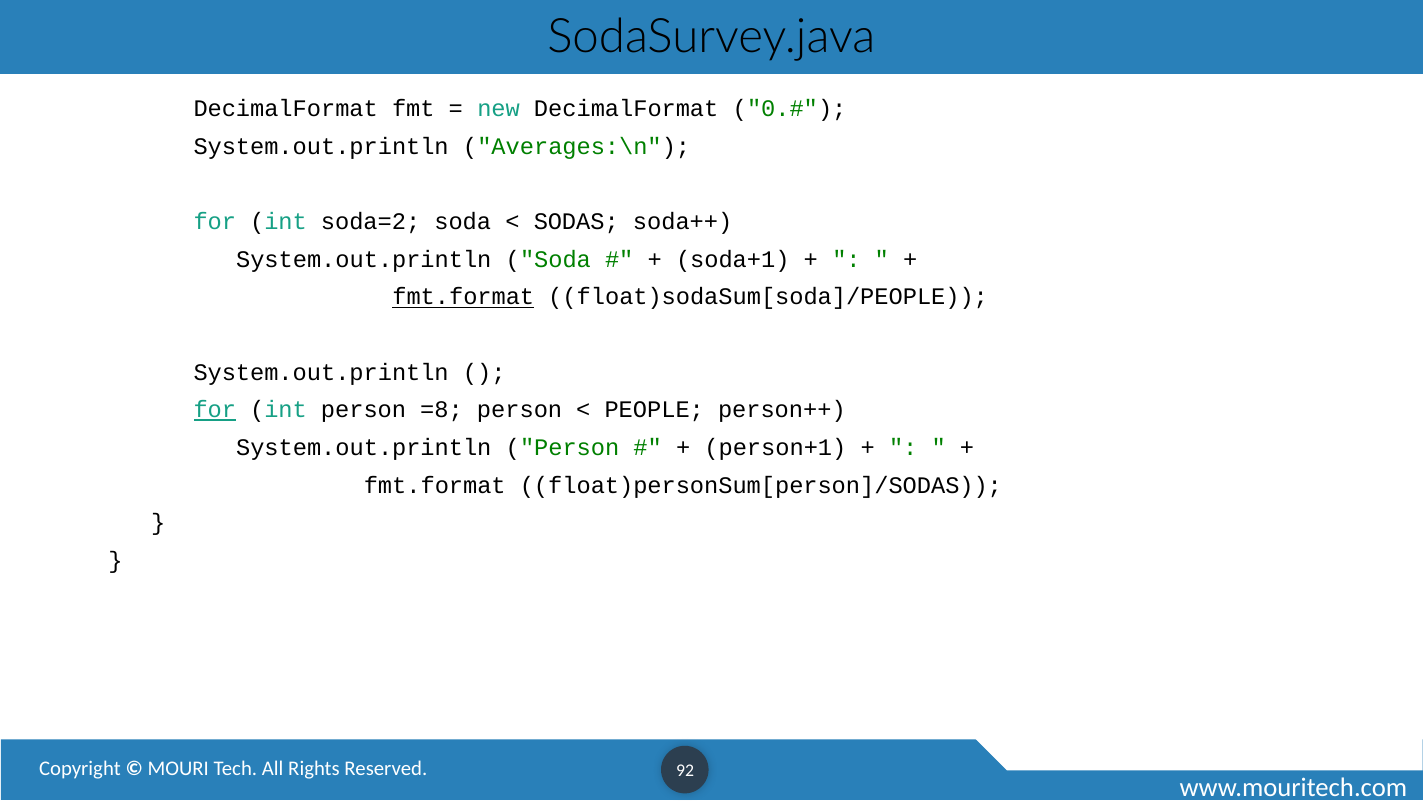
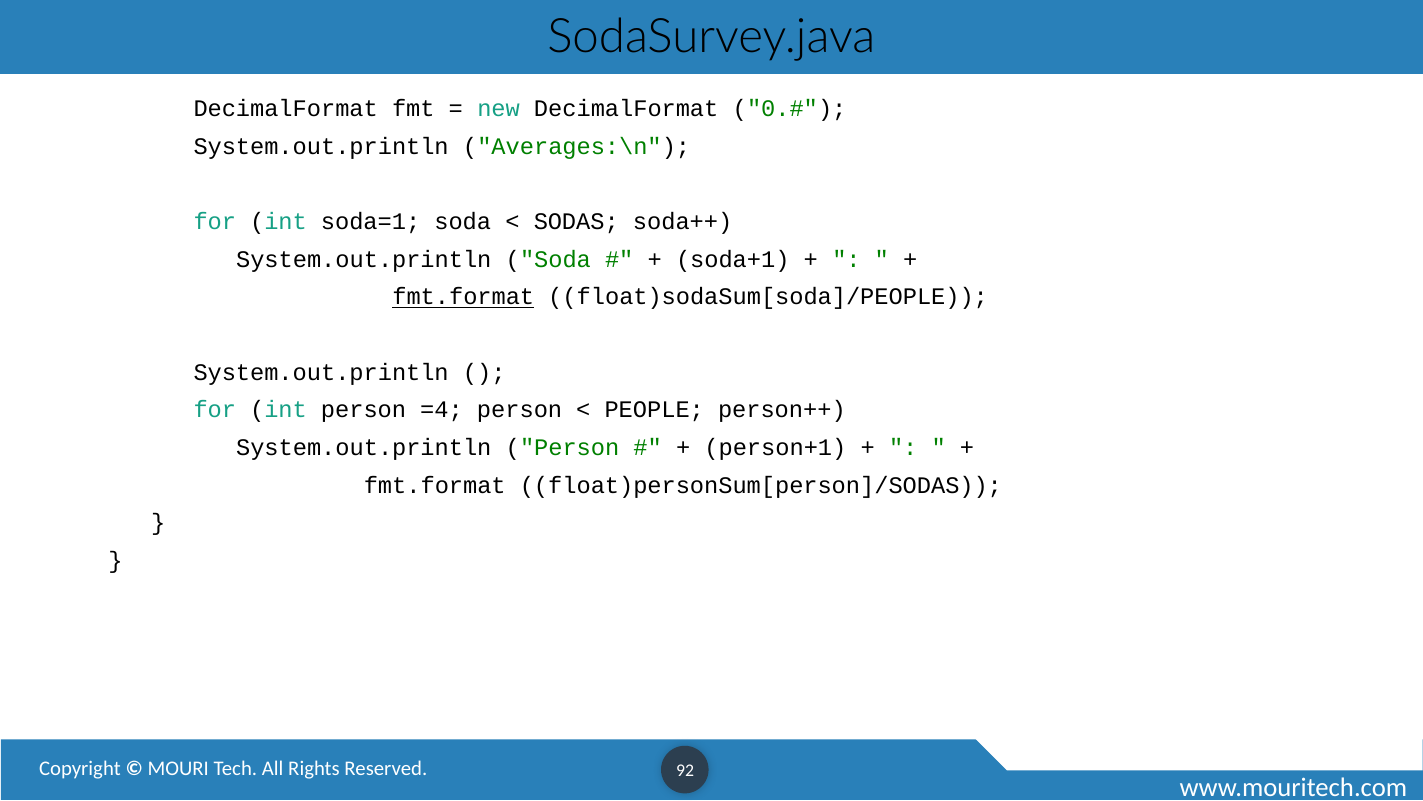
soda=2: soda=2 -> soda=1
for at (215, 410) underline: present -> none
=8: =8 -> =4
